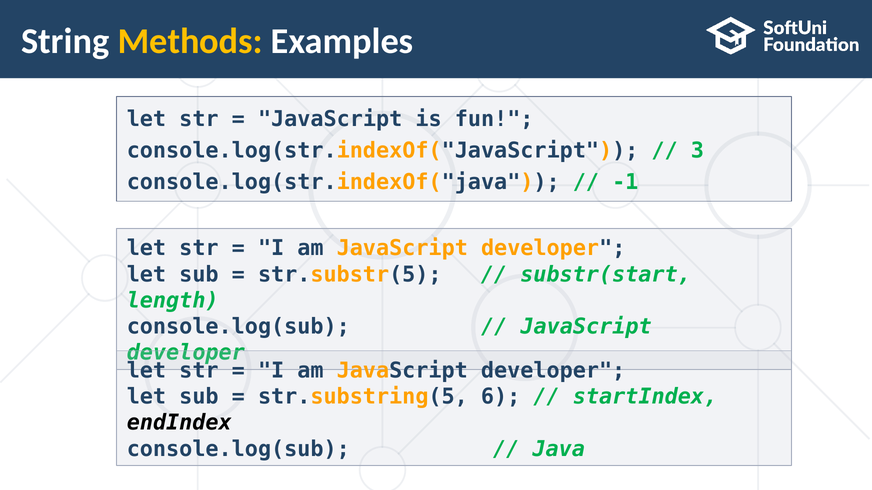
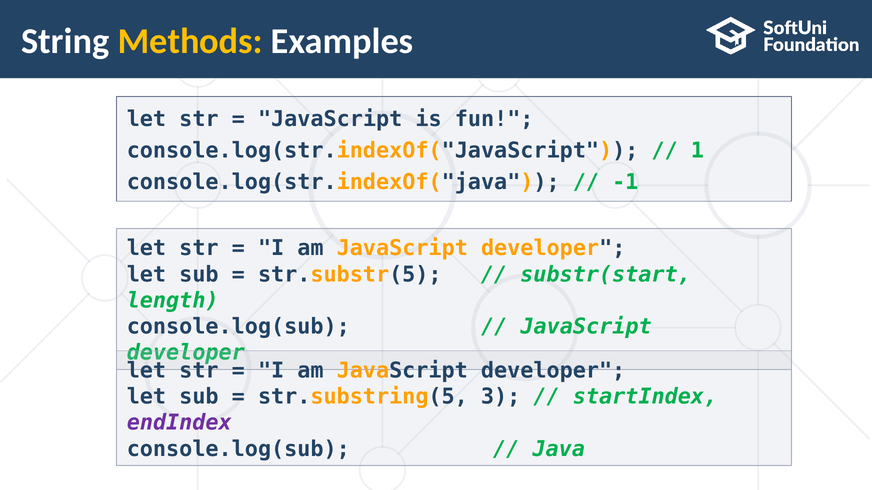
3: 3 -> 1
6: 6 -> 3
endIndex colour: black -> purple
